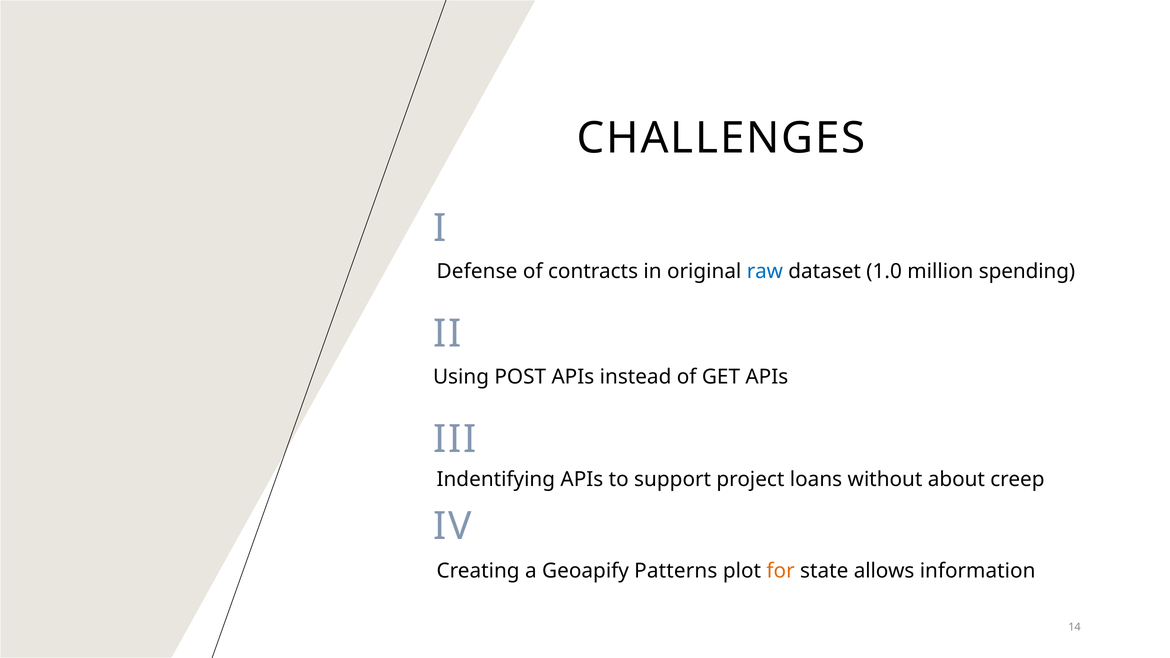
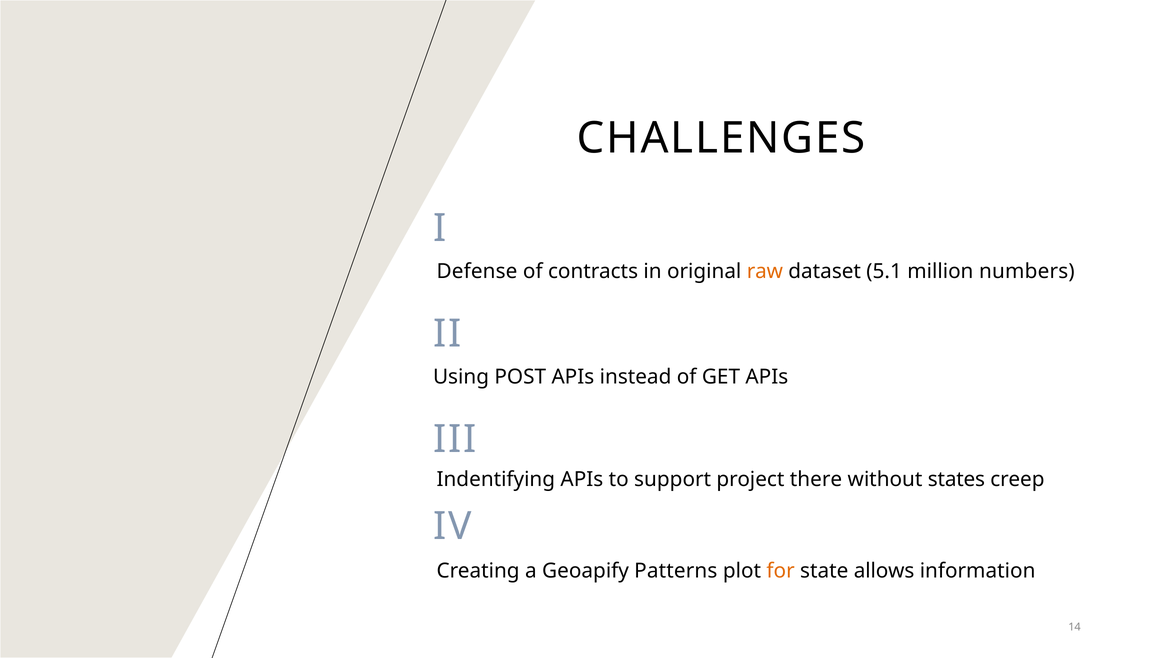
raw colour: blue -> orange
1.0: 1.0 -> 5.1
spending: spending -> numbers
loans: loans -> there
about: about -> states
